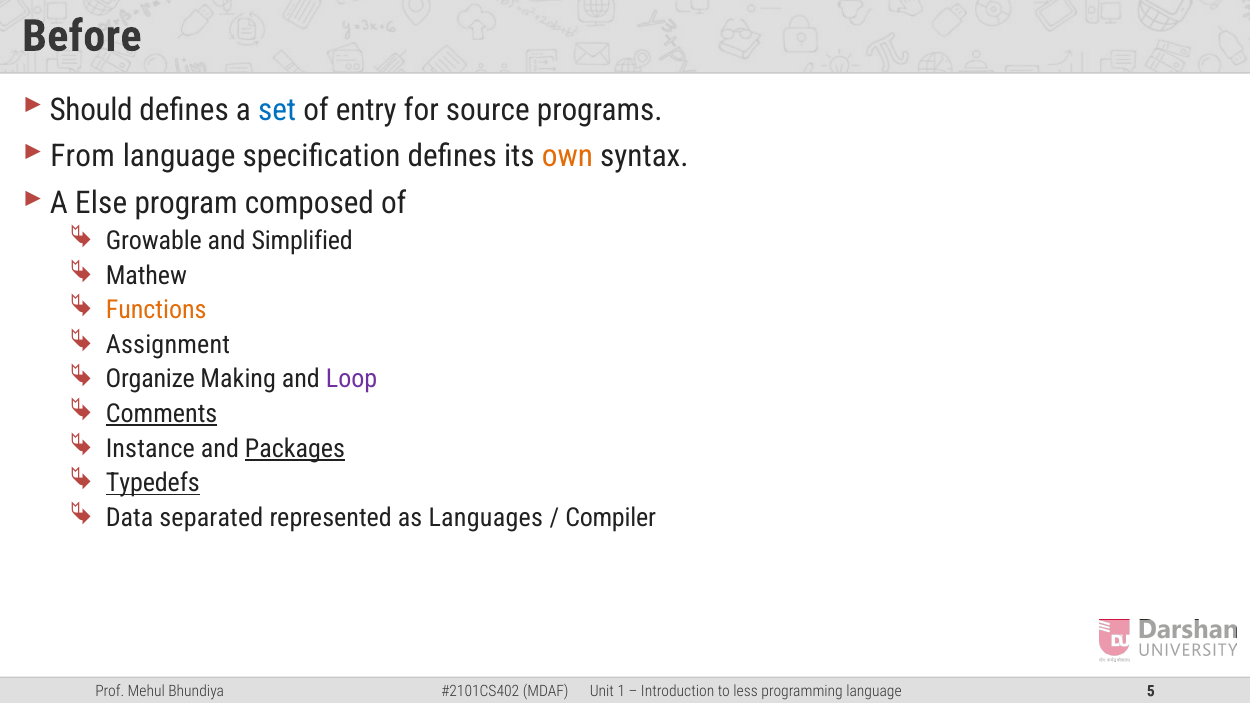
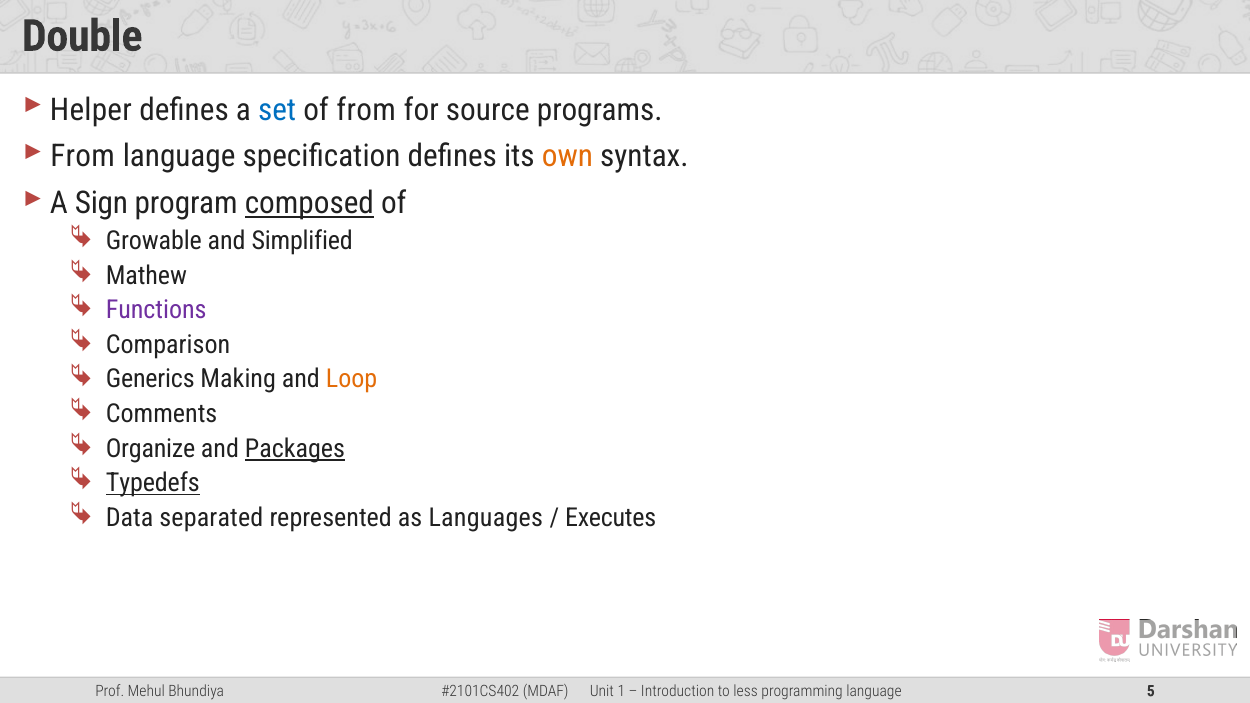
Before: Before -> Double
Should: Should -> Helper
of entry: entry -> from
Else: Else -> Sign
composed underline: none -> present
Functions colour: orange -> purple
Assignment: Assignment -> Comparison
Organize: Organize -> Generics
Loop colour: purple -> orange
Comments underline: present -> none
Instance: Instance -> Organize
Compiler: Compiler -> Executes
